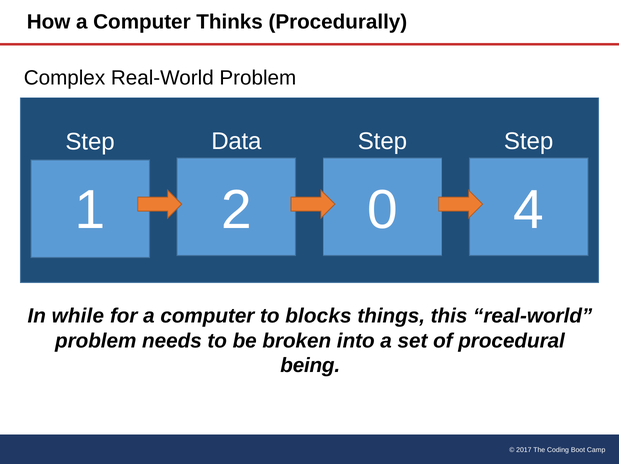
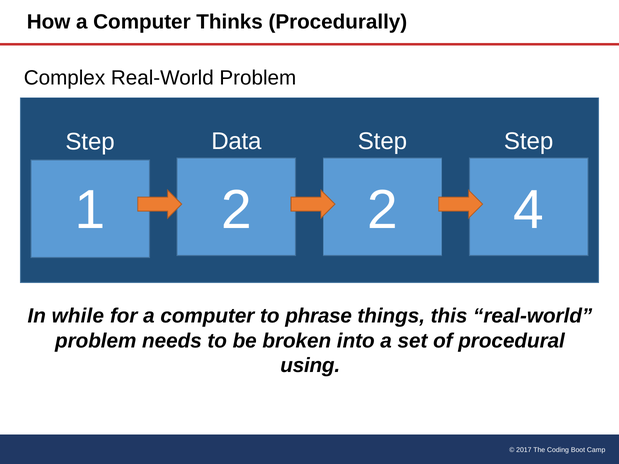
2 0: 0 -> 2
blocks: blocks -> phrase
being: being -> using
